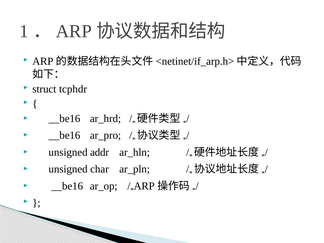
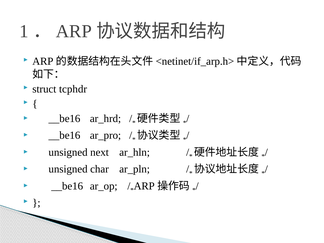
addr: addr -> next
